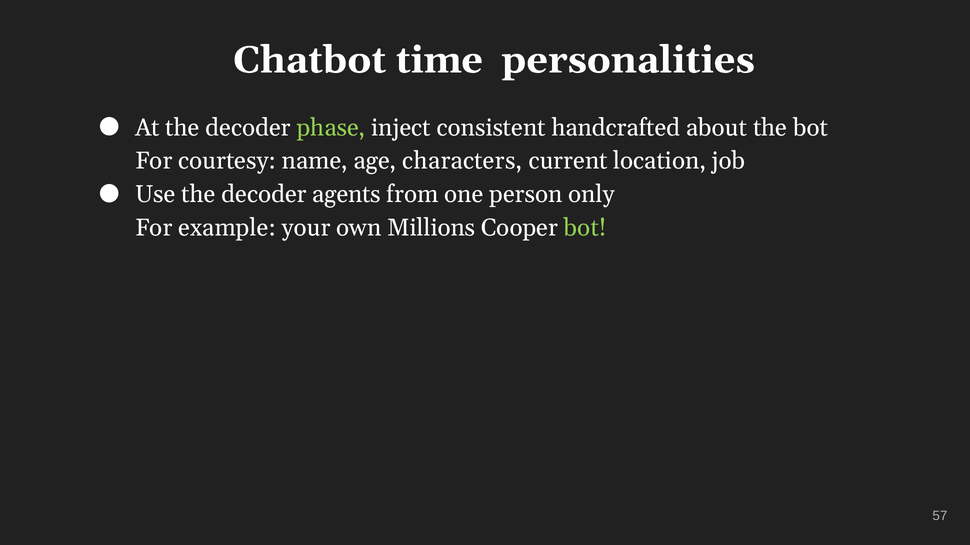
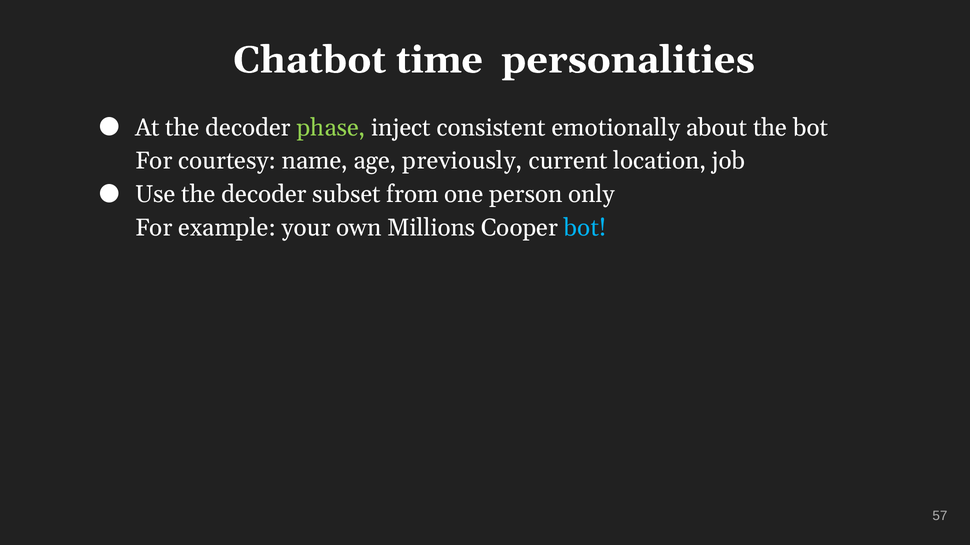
handcrafted: handcrafted -> emotionally
characters: characters -> previously
agents: agents -> subset
bot at (585, 228) colour: light green -> light blue
